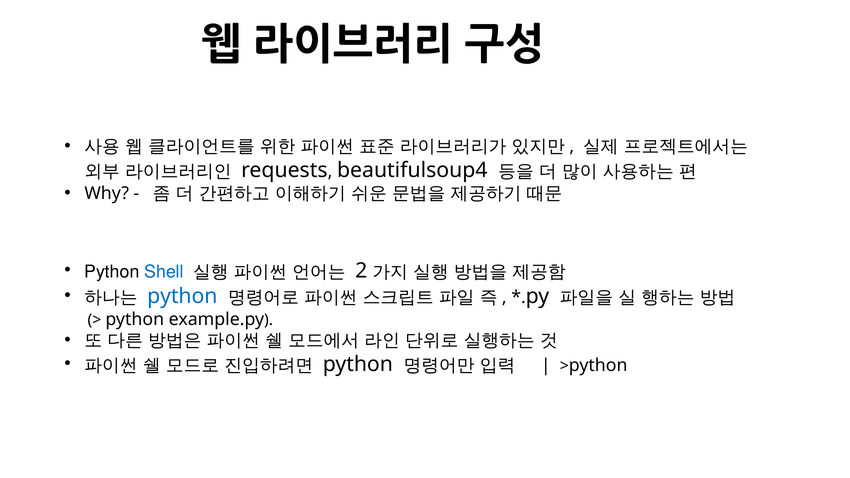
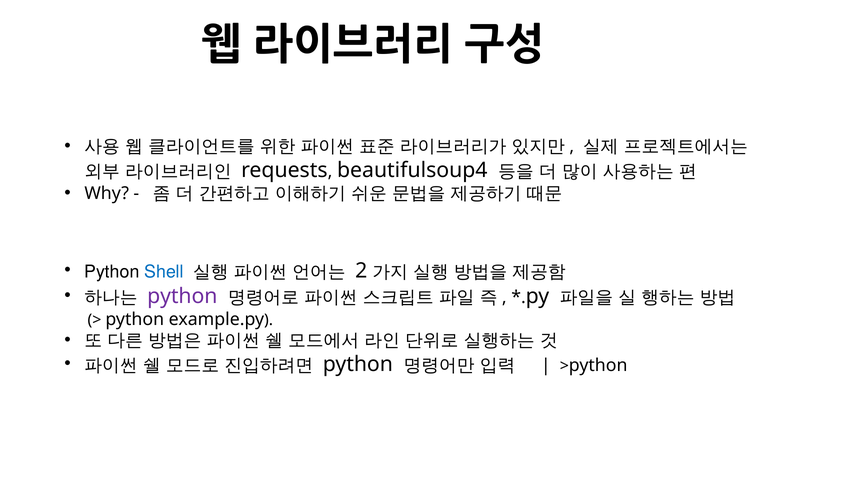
python at (182, 296) colour: blue -> purple
